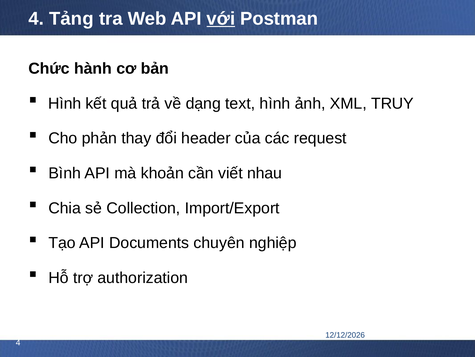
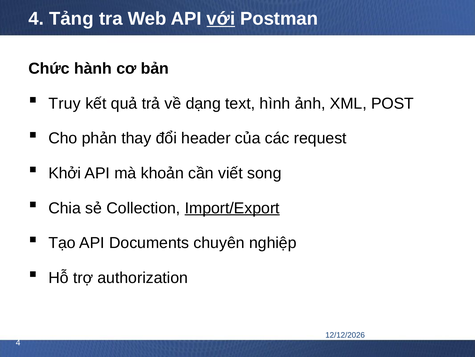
Hình at (65, 103): Hình -> Truy
TRUY: TRUY -> POST
Bình: Bình -> Khởi
nhau: nhau -> song
Import/Export underline: none -> present
